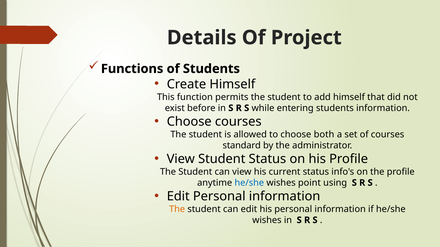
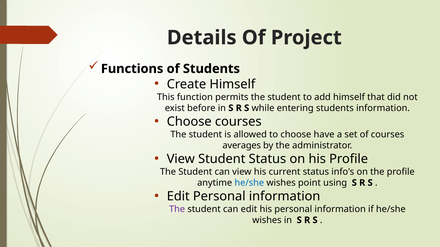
both: both -> have
standard: standard -> averages
The at (177, 210) colour: orange -> purple
